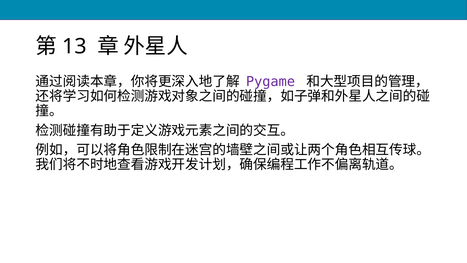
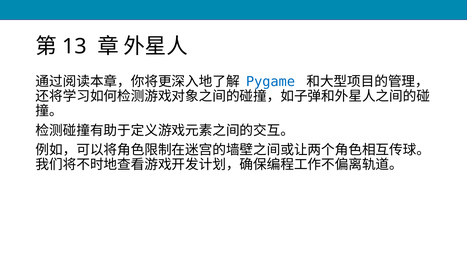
Pygame colour: purple -> blue
